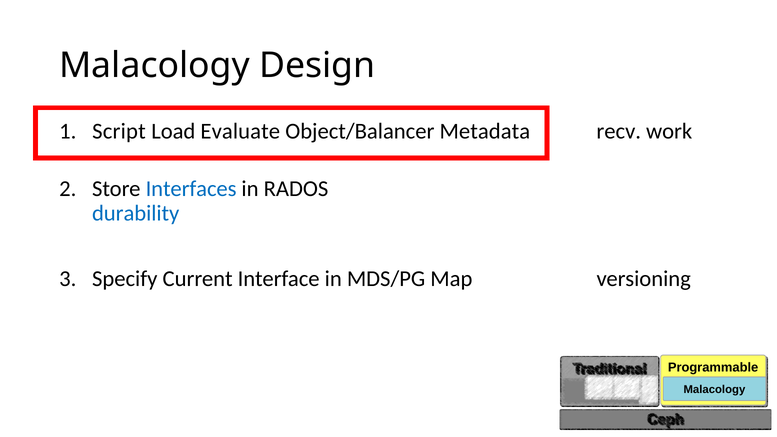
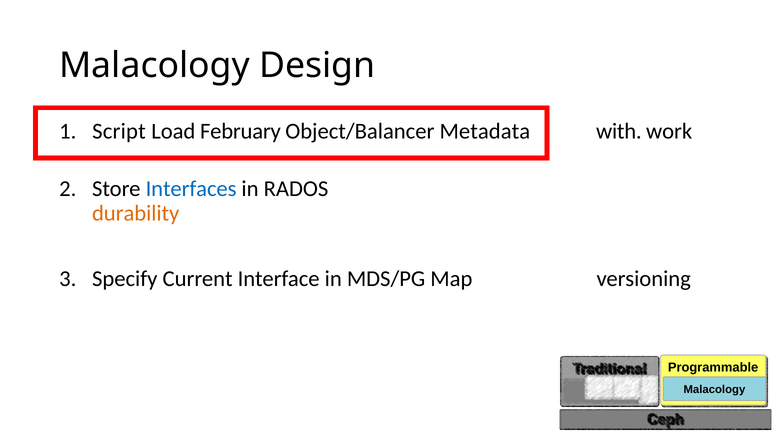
Evaluate: Evaluate -> February
recv: recv -> with
durability colour: blue -> orange
